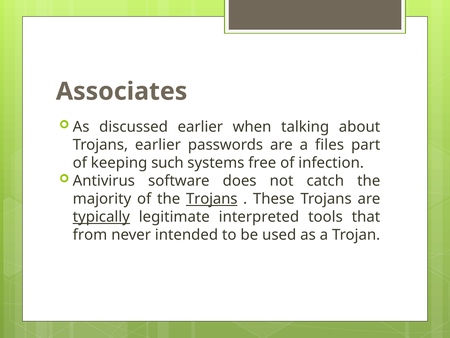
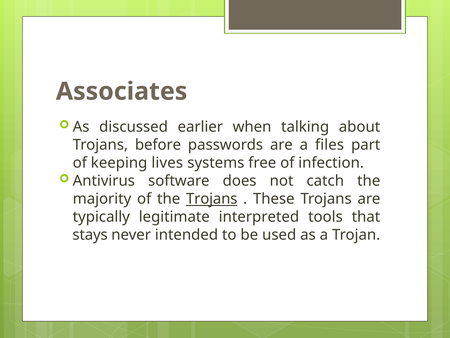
Trojans earlier: earlier -> before
such: such -> lives
typically underline: present -> none
from: from -> stays
